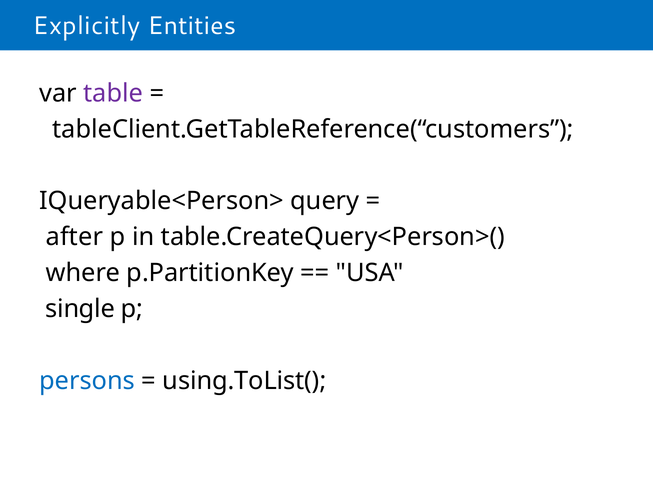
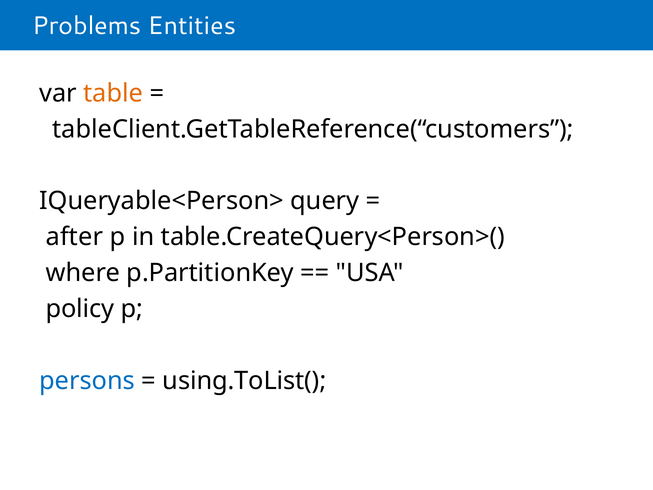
Explicitly: Explicitly -> Problems
table colour: purple -> orange
single: single -> policy
